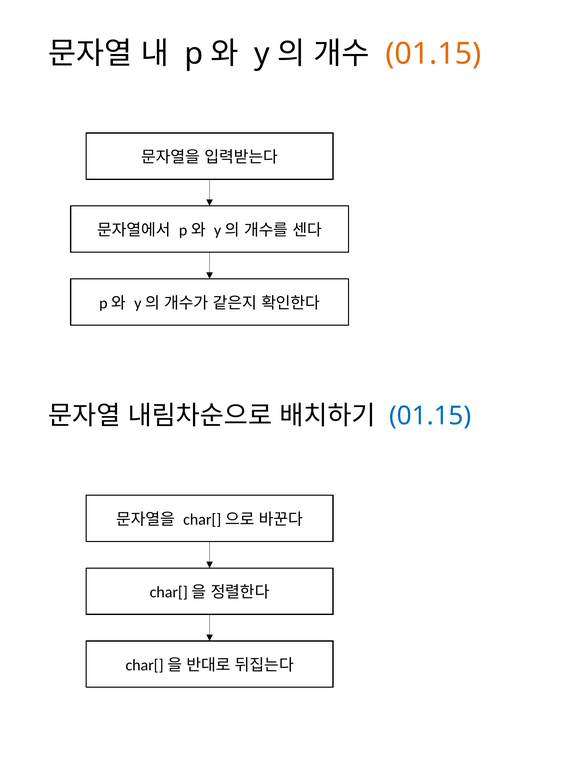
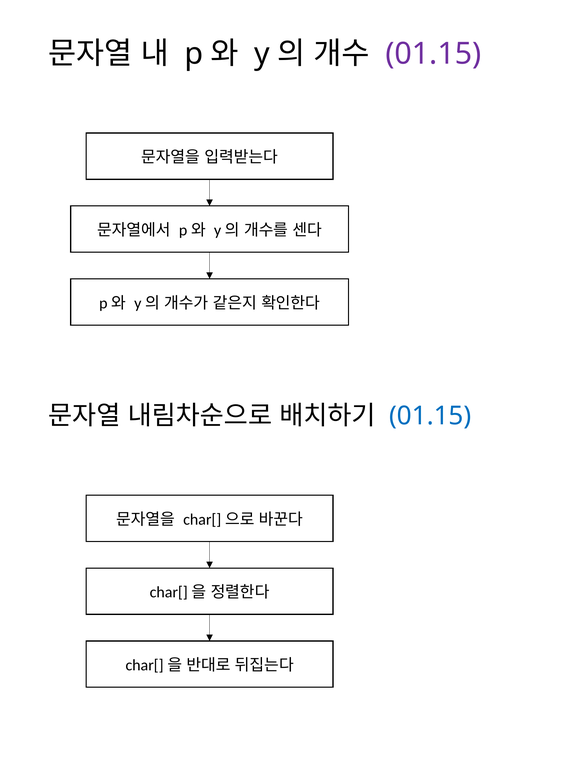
01.15 at (433, 54) colour: orange -> purple
